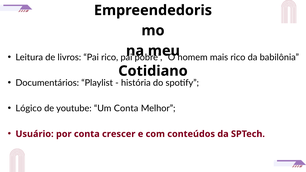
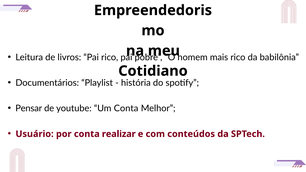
Lógico: Lógico -> Pensar
crescer: crescer -> realizar
